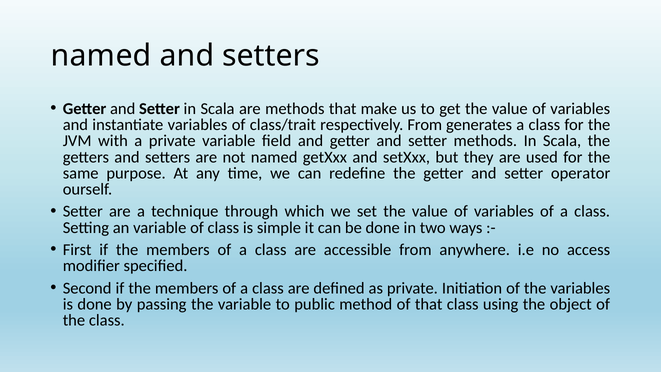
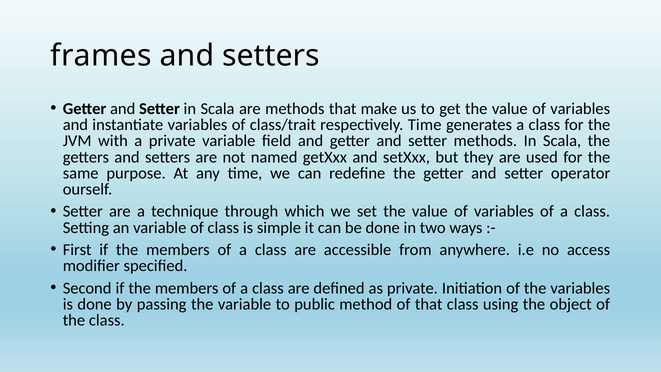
named at (101, 56): named -> frames
respectively From: From -> Time
